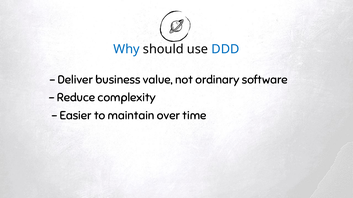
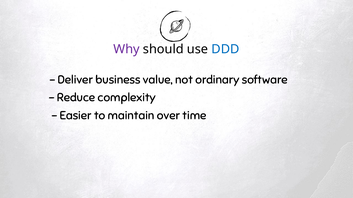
Why colour: blue -> purple
